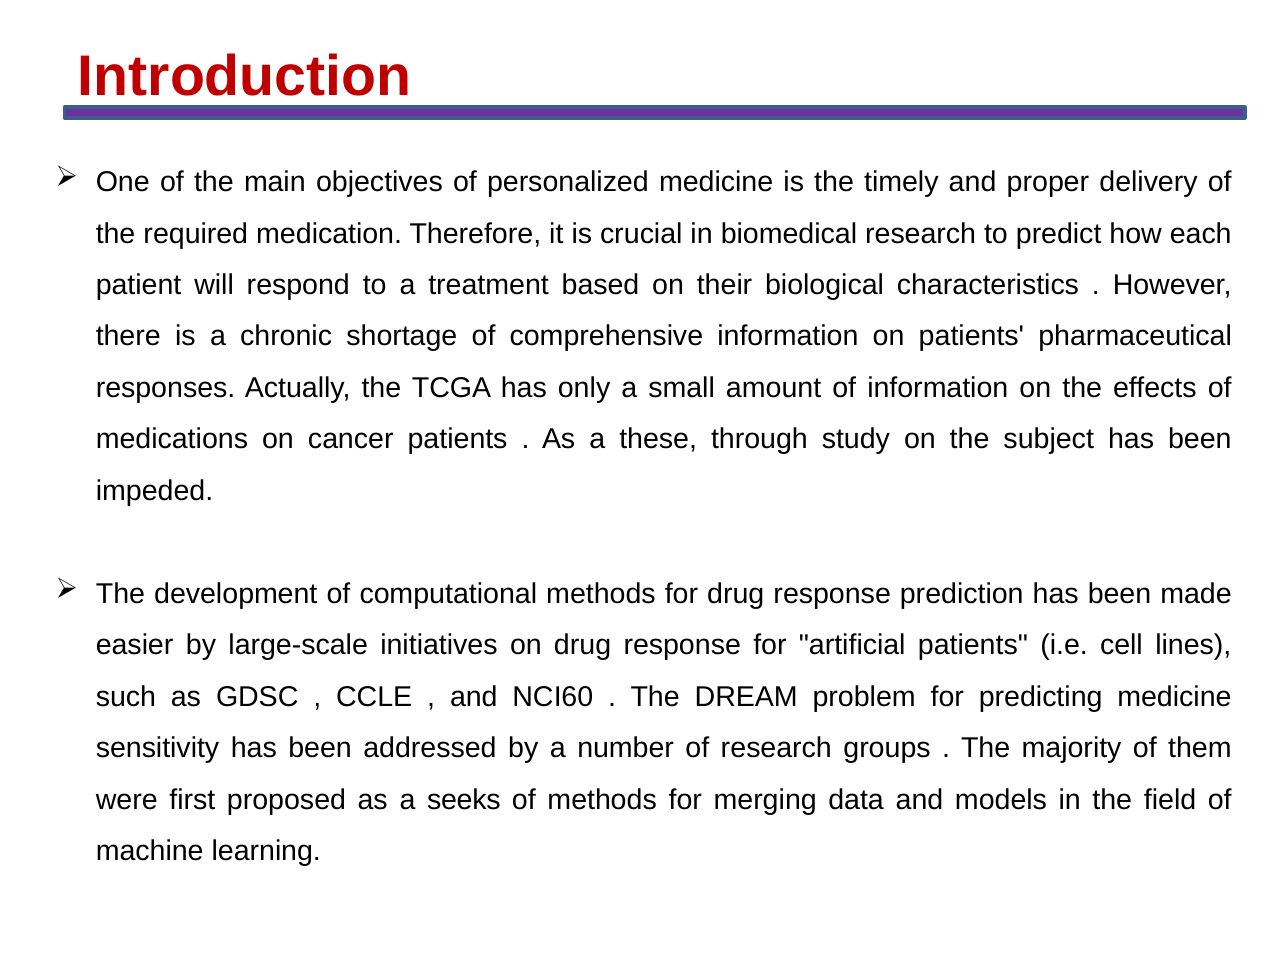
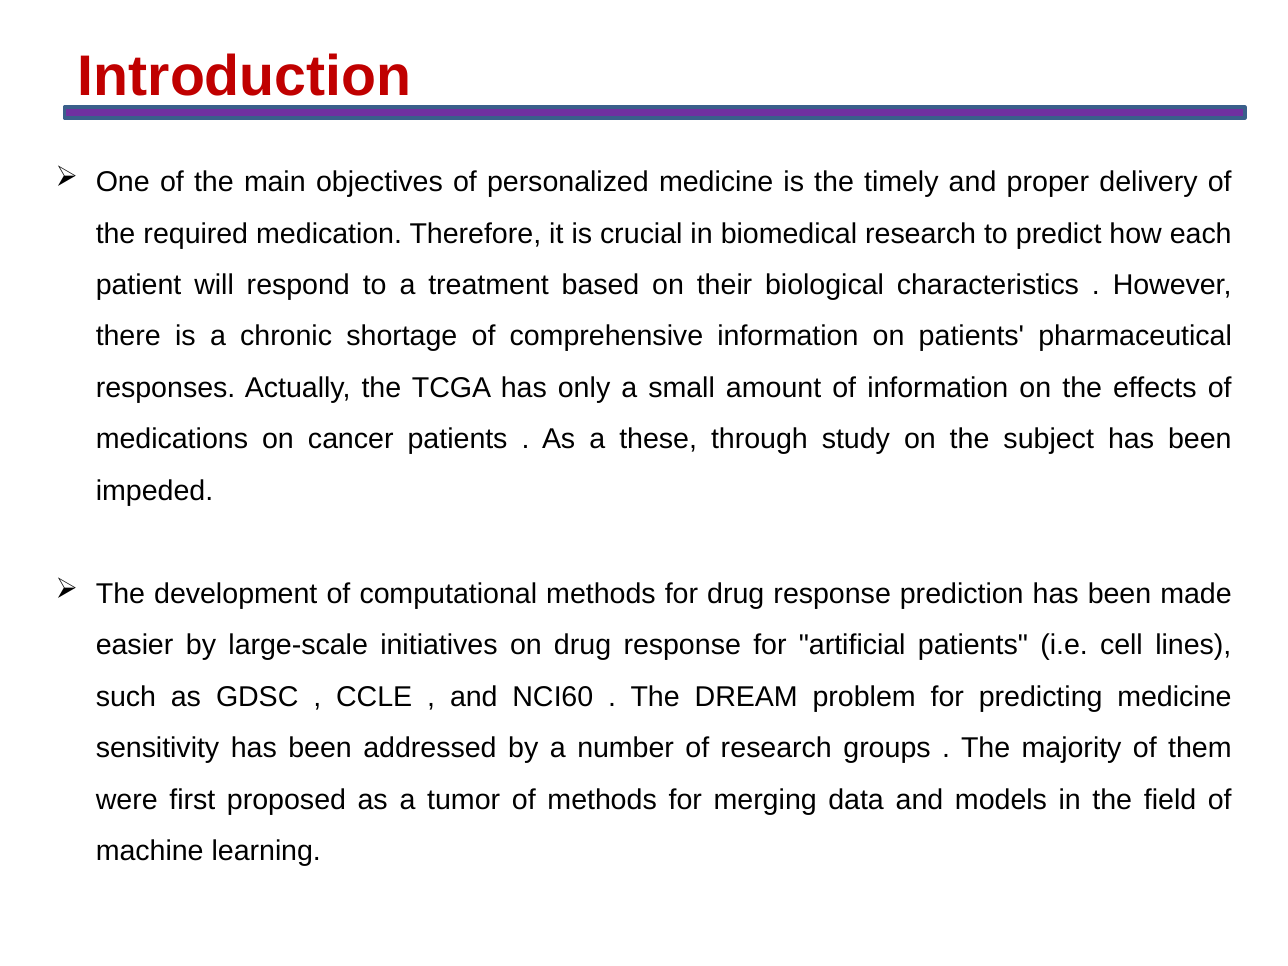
seeks: seeks -> tumor
